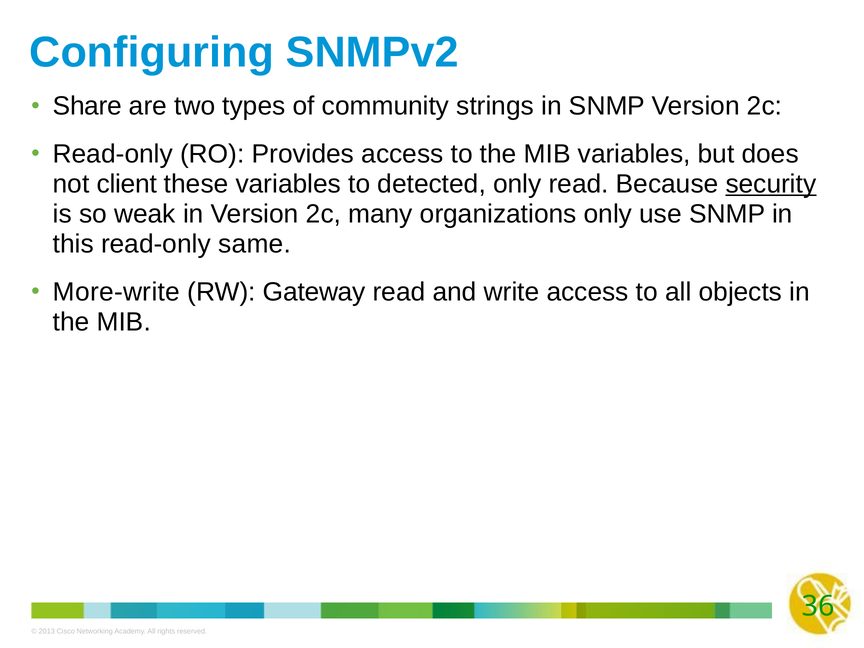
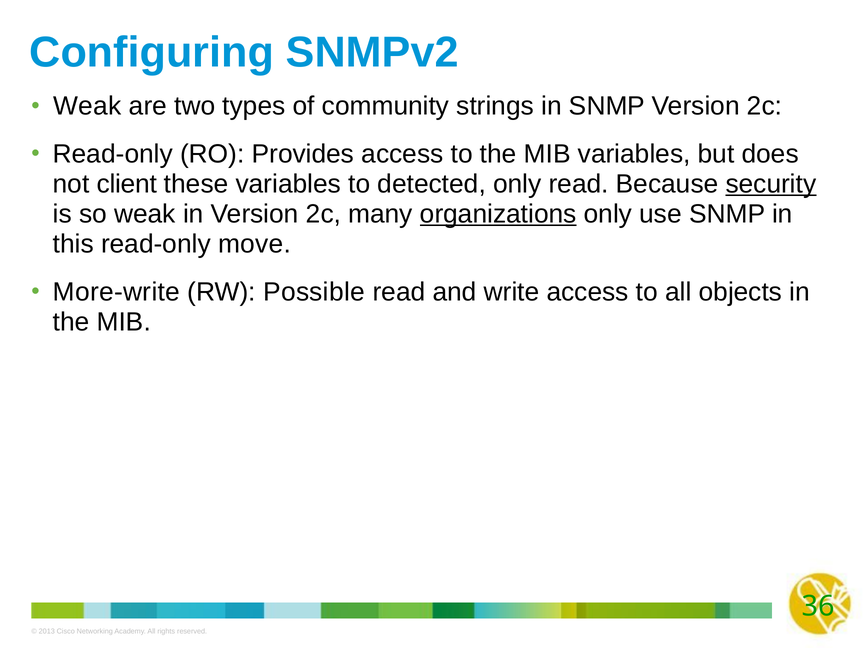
Share at (87, 106): Share -> Weak
organizations underline: none -> present
same: same -> move
Gateway: Gateway -> Possible
